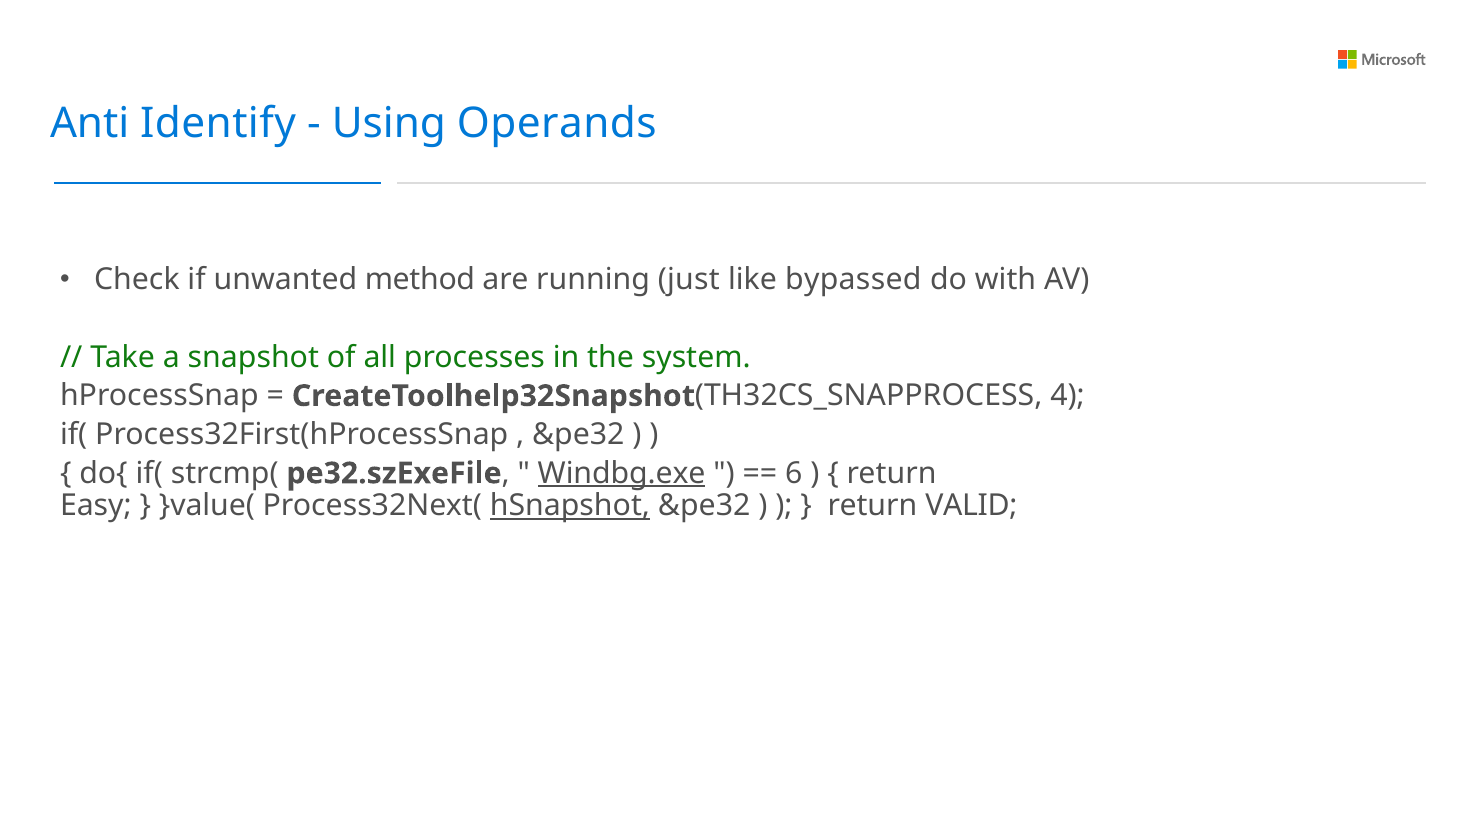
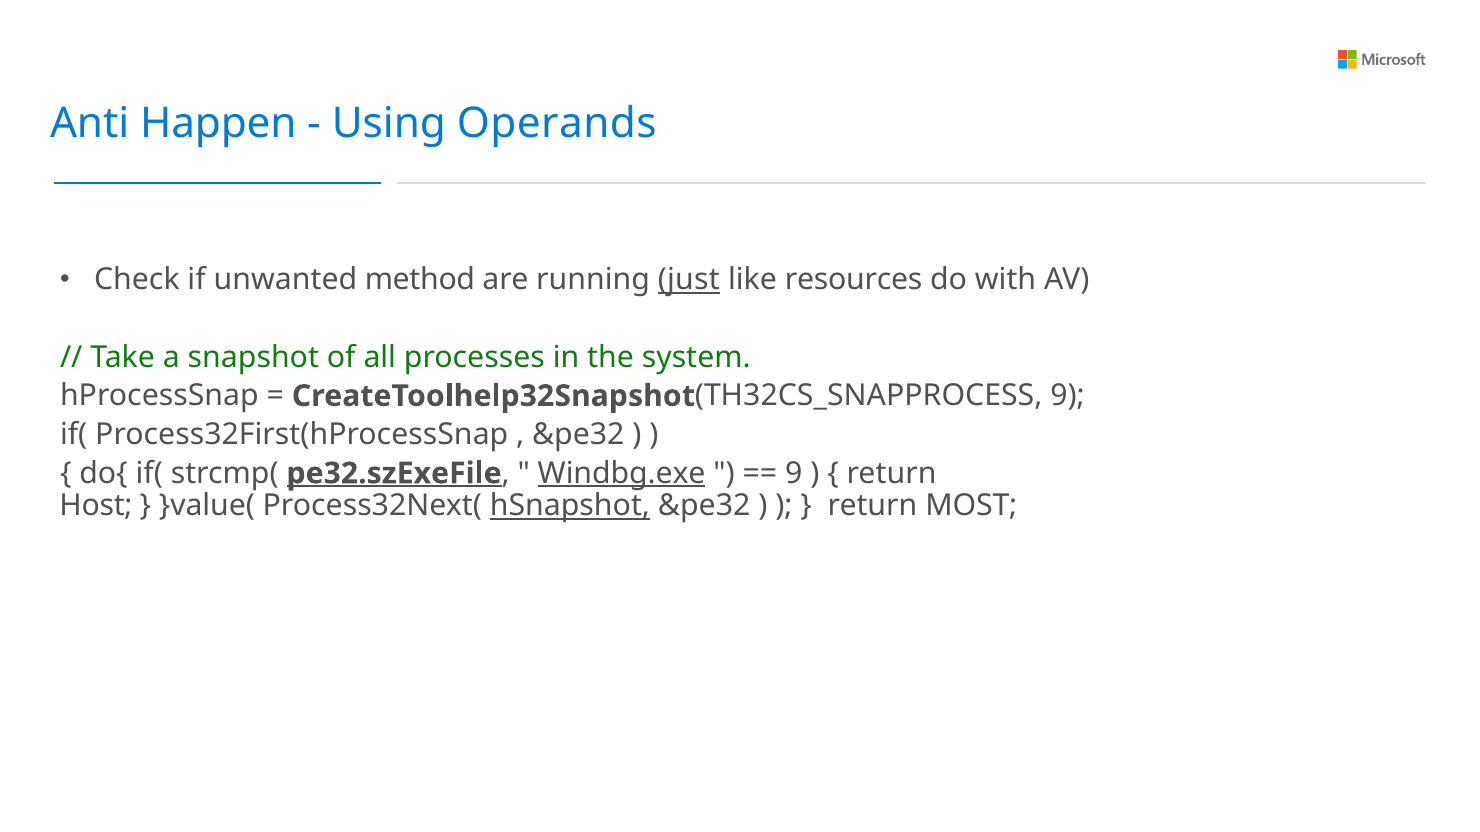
Identify: Identify -> Happen
just underline: none -> present
bypassed: bypassed -> resources
4 at (1068, 396): 4 -> 9
pe32.szExeFile underline: none -> present
6 at (794, 474): 6 -> 9
Easy: Easy -> Host
VALID: VALID -> MOST
